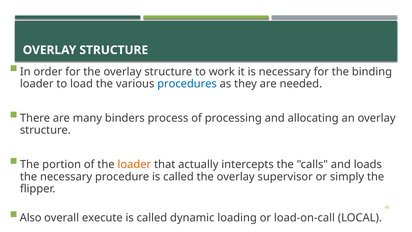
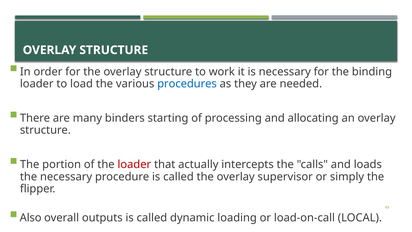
process: process -> starting
loader at (134, 164) colour: orange -> red
execute: execute -> outputs
